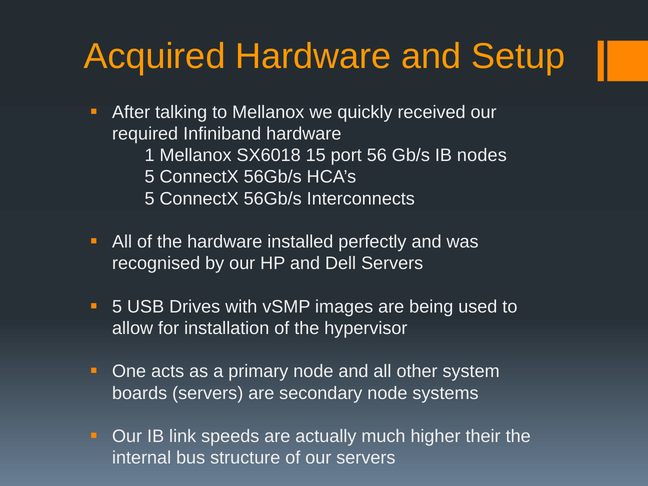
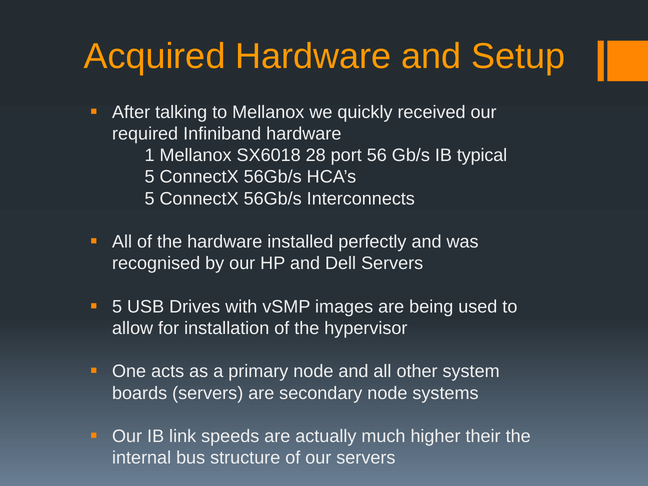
15: 15 -> 28
nodes: nodes -> typical
